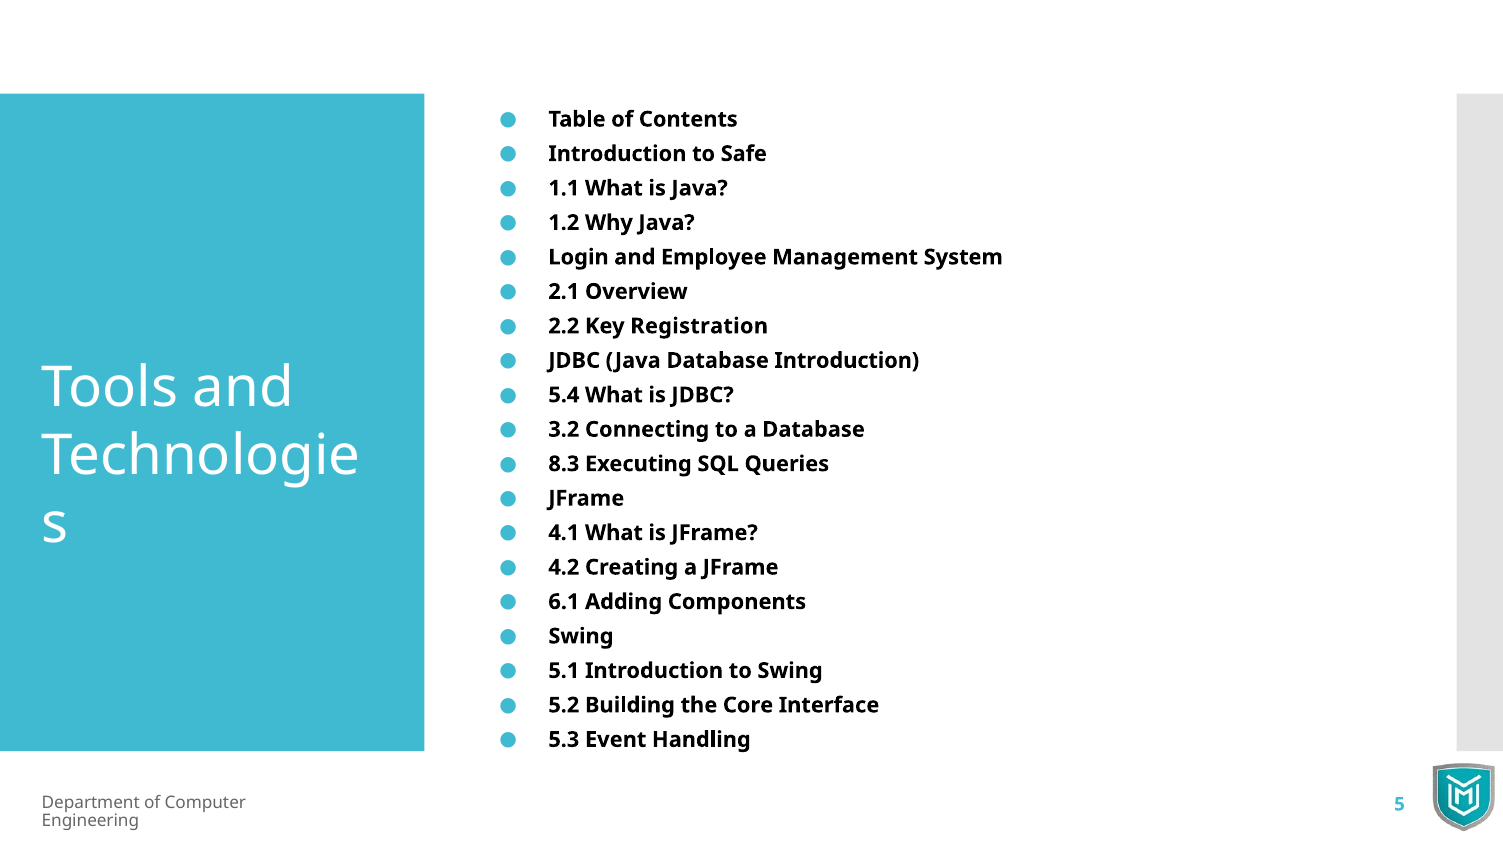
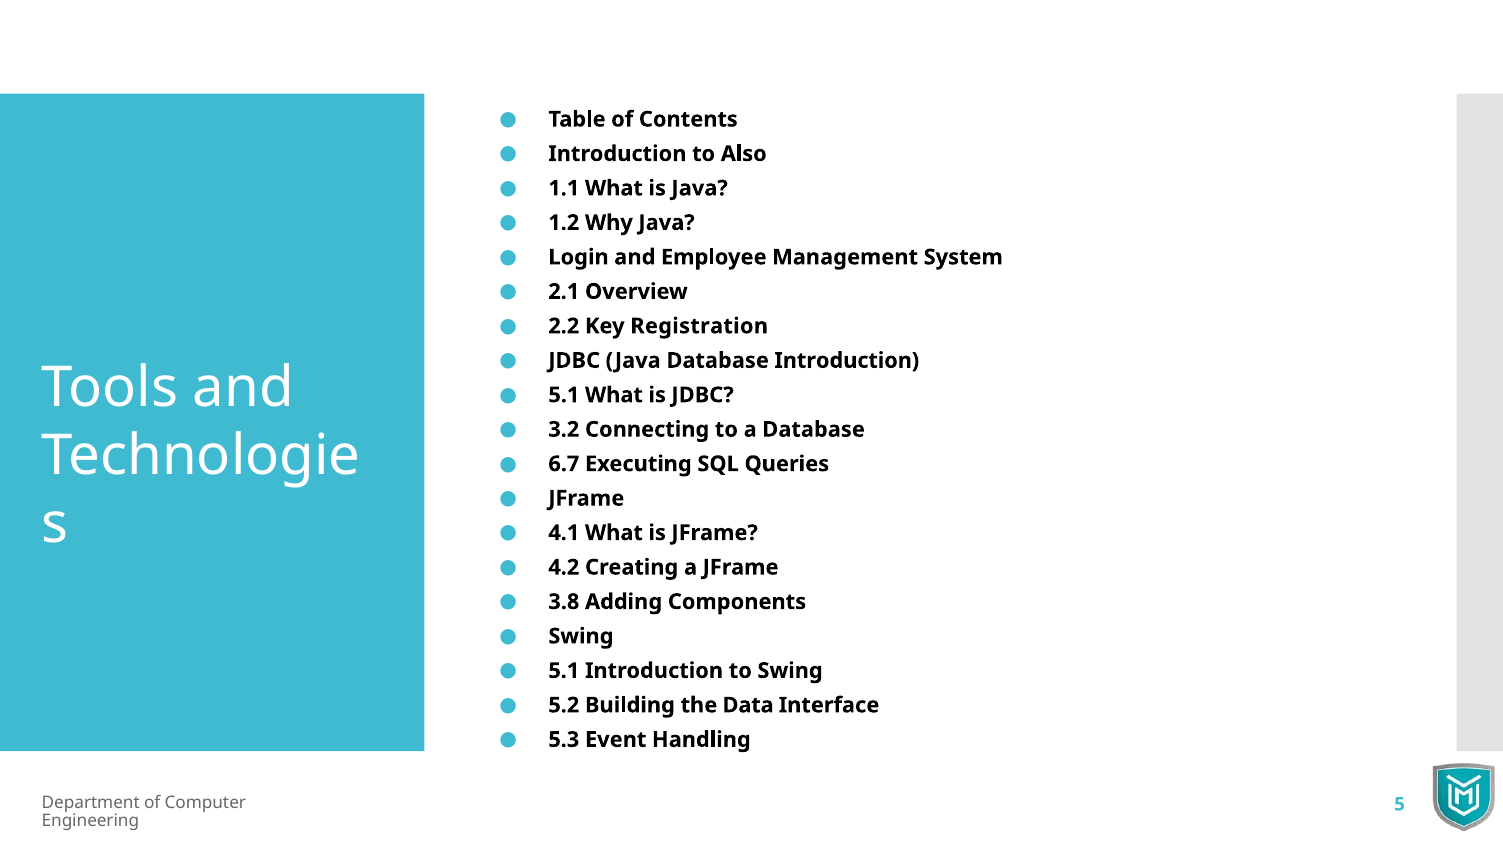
Safe: Safe -> Also
5.4 at (564, 395): 5.4 -> 5.1
8.3: 8.3 -> 6.7
6.1: 6.1 -> 3.8
Core: Core -> Data
